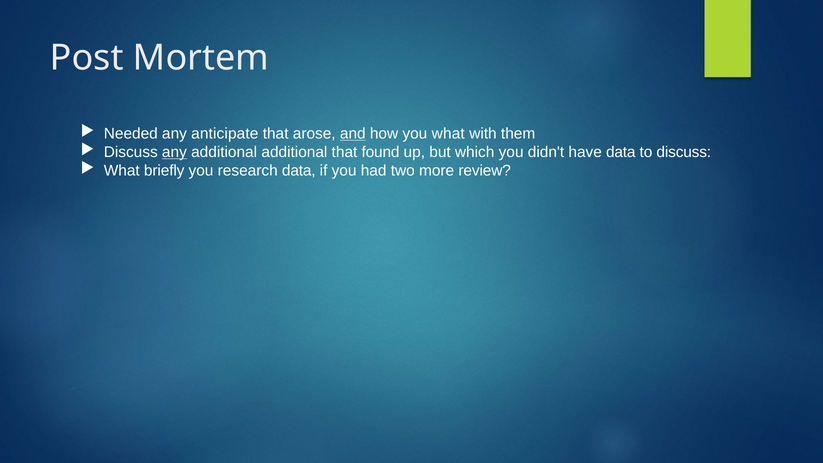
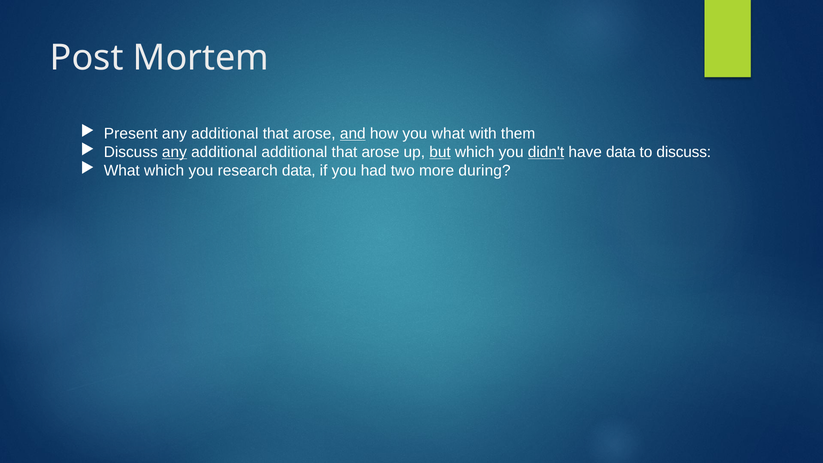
Needed: Needed -> Present
anticipate at (225, 134): anticipate -> additional
found at (381, 152): found -> arose
but underline: none -> present
didn't underline: none -> present
What briefly: briefly -> which
review: review -> during
